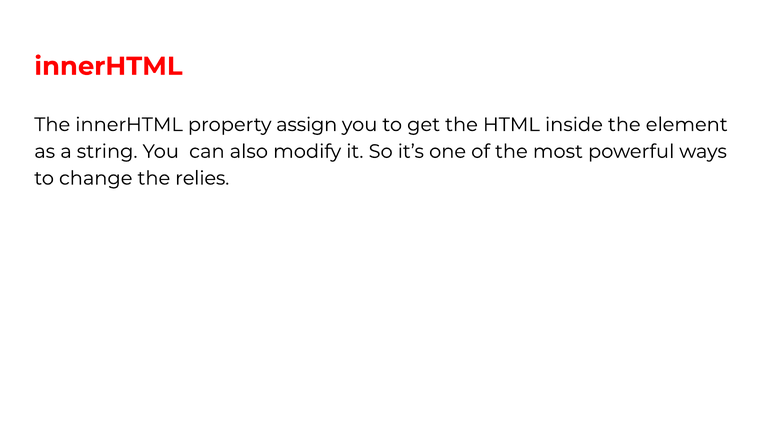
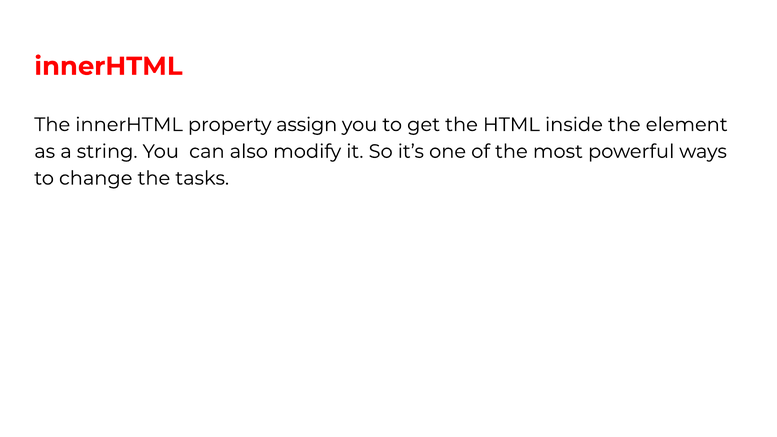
relies: relies -> tasks
